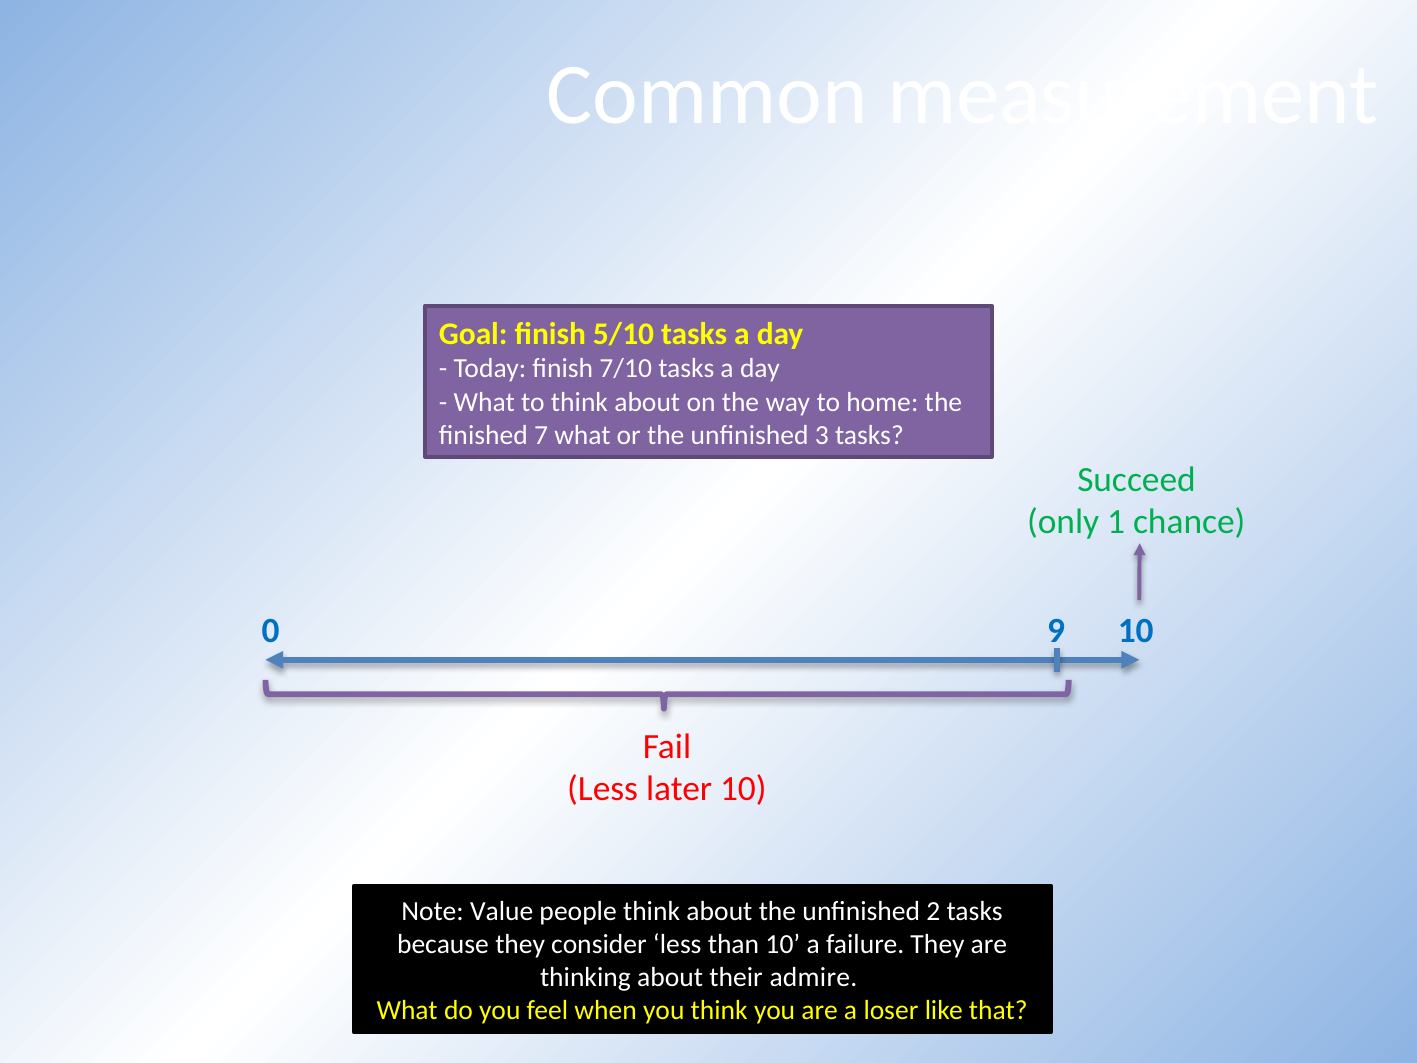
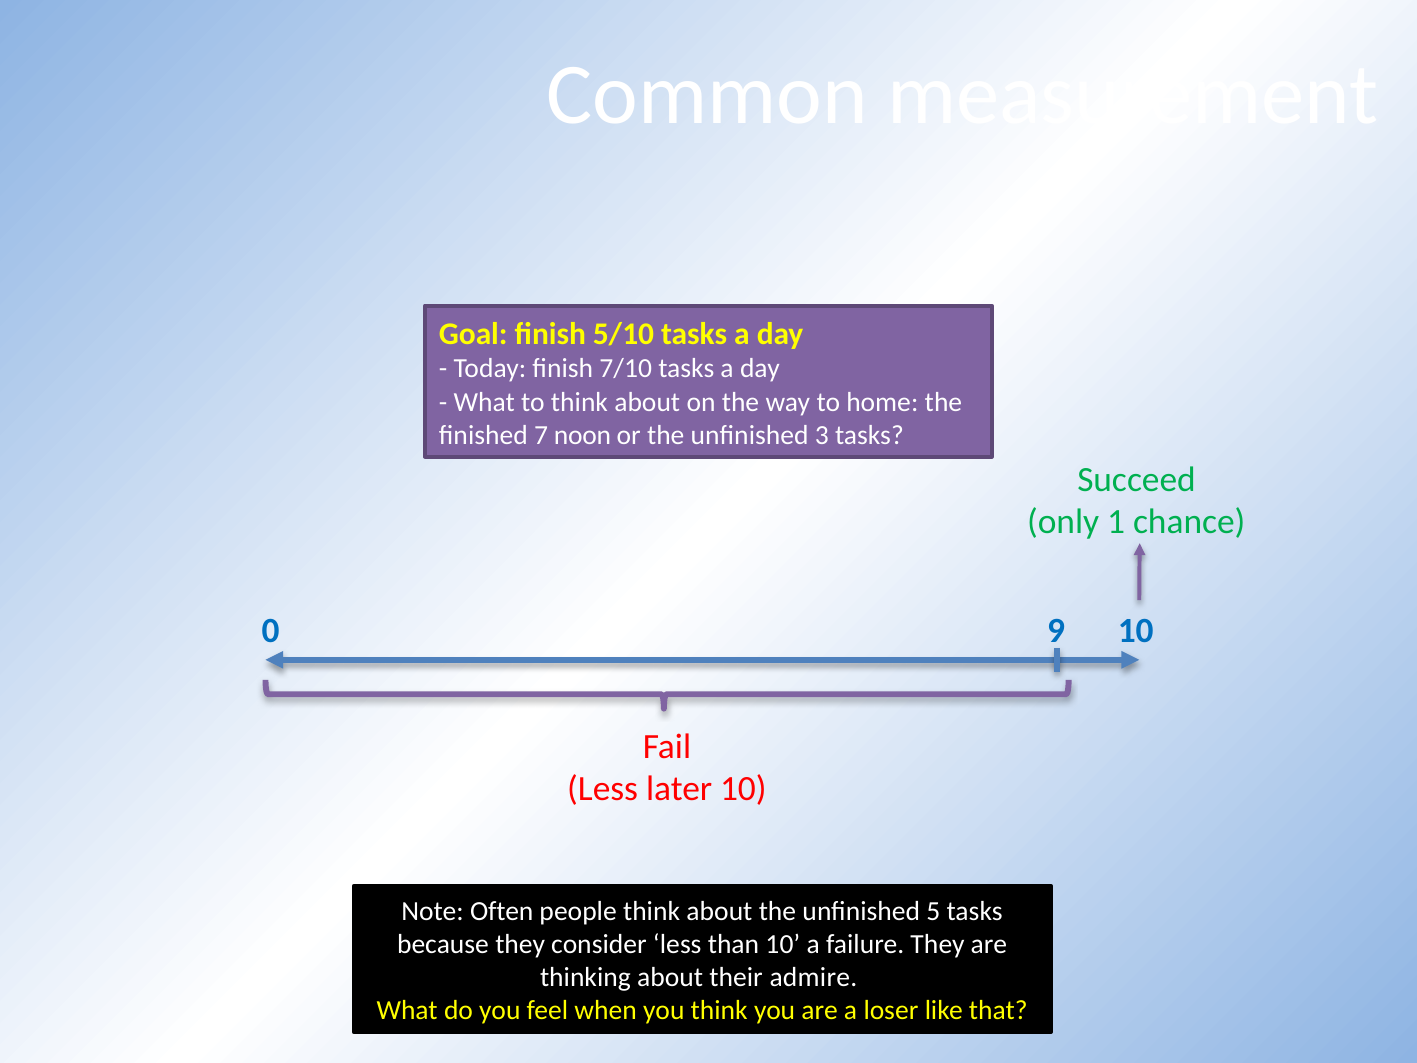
7 what: what -> noon
Value: Value -> Often
2: 2 -> 5
